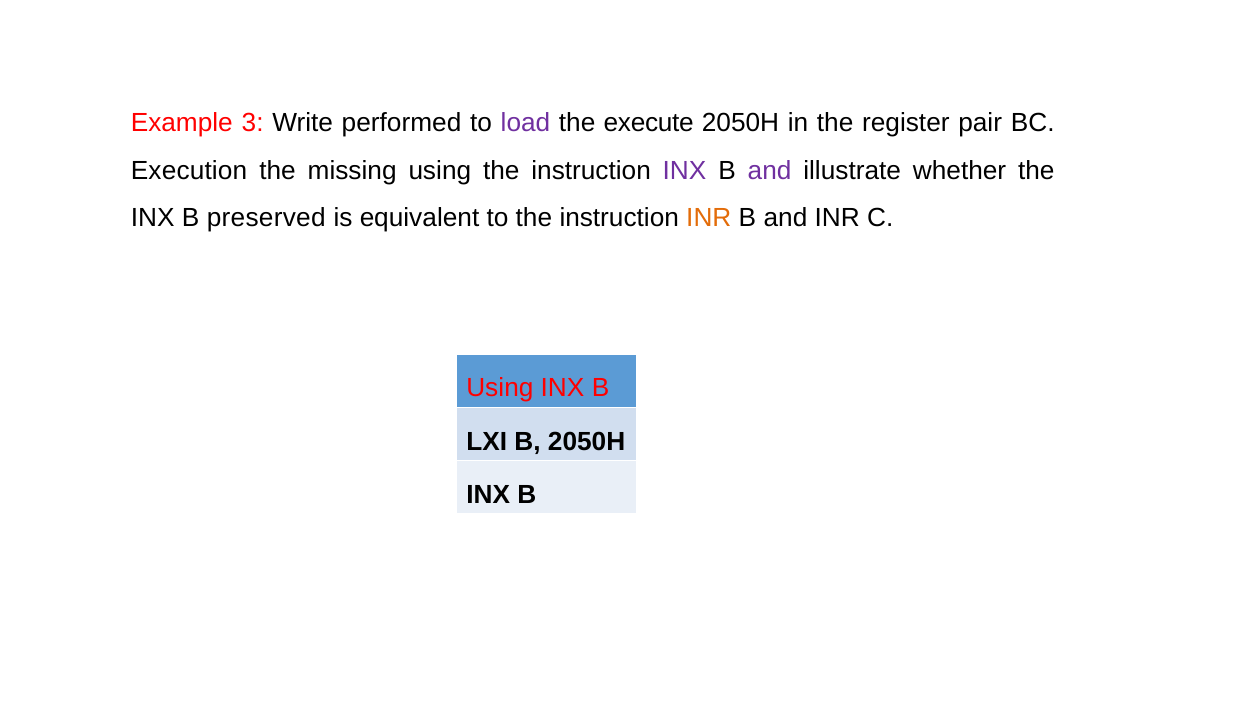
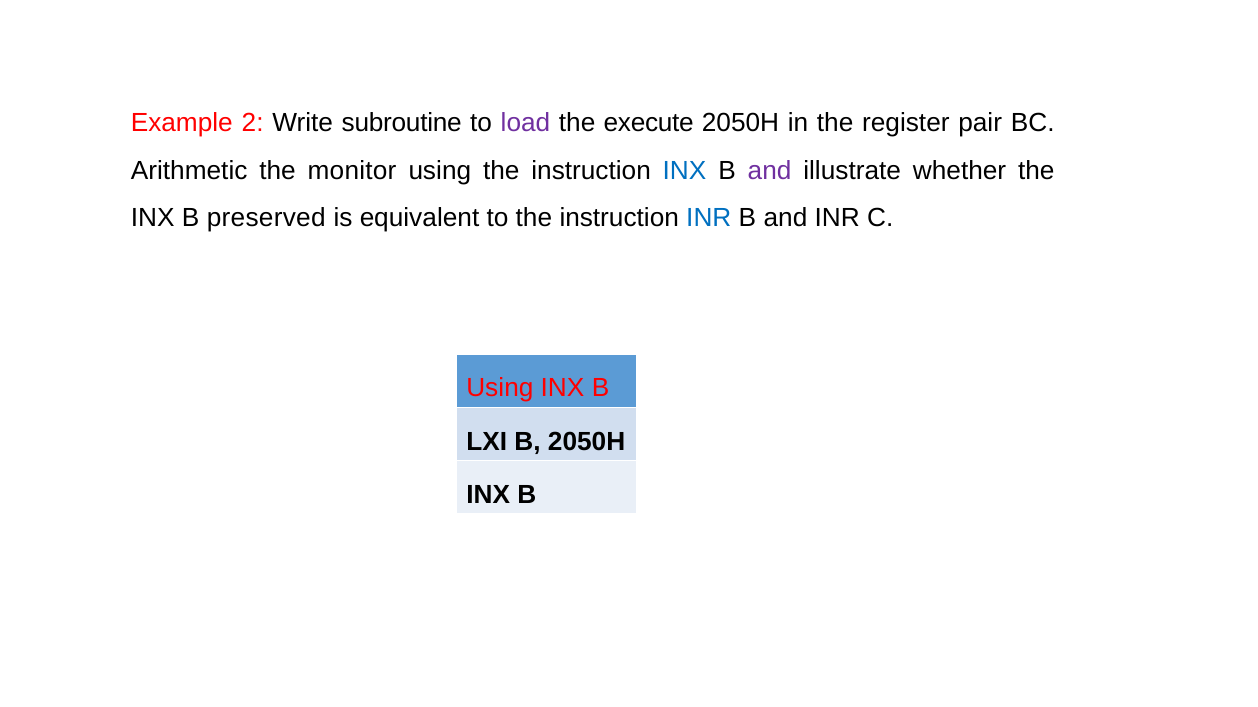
3: 3 -> 2
performed: performed -> subroutine
Execution: Execution -> Arithmetic
missing: missing -> monitor
INX at (685, 171) colour: purple -> blue
INR at (709, 218) colour: orange -> blue
